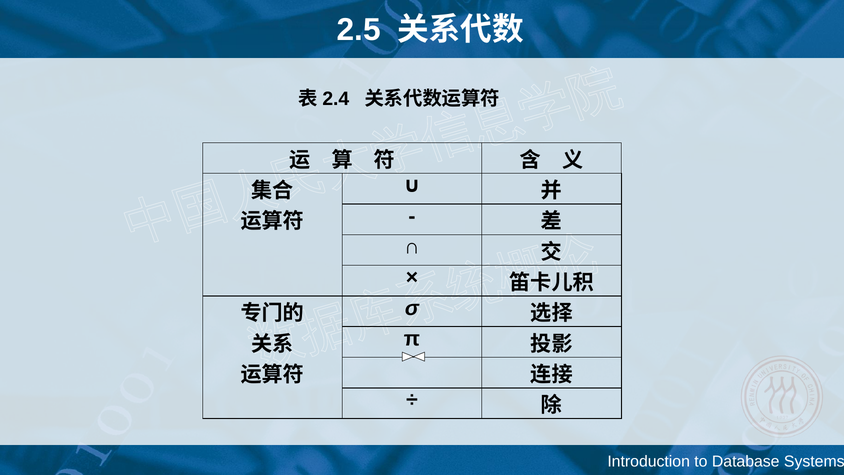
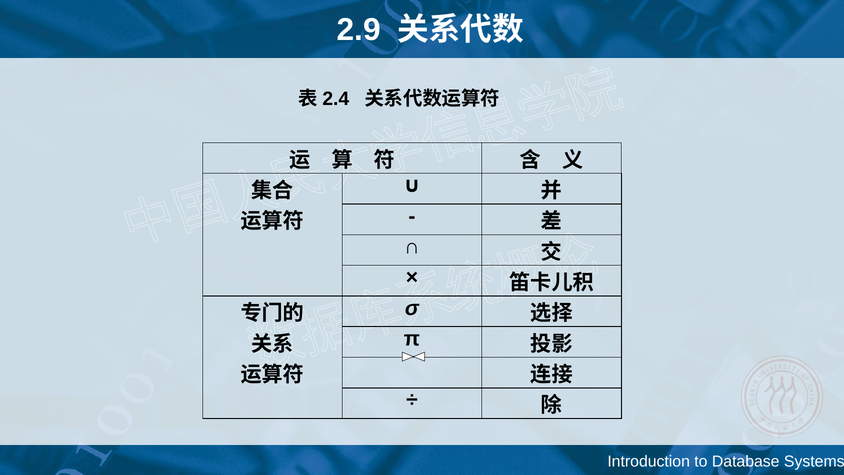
2.5: 2.5 -> 2.9
